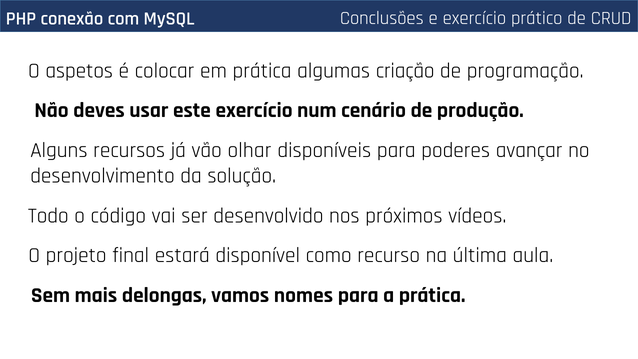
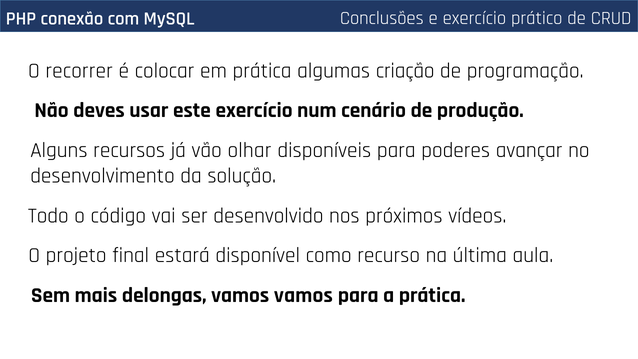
aspetos: aspetos -> recorrer
vamos nomes: nomes -> vamos
